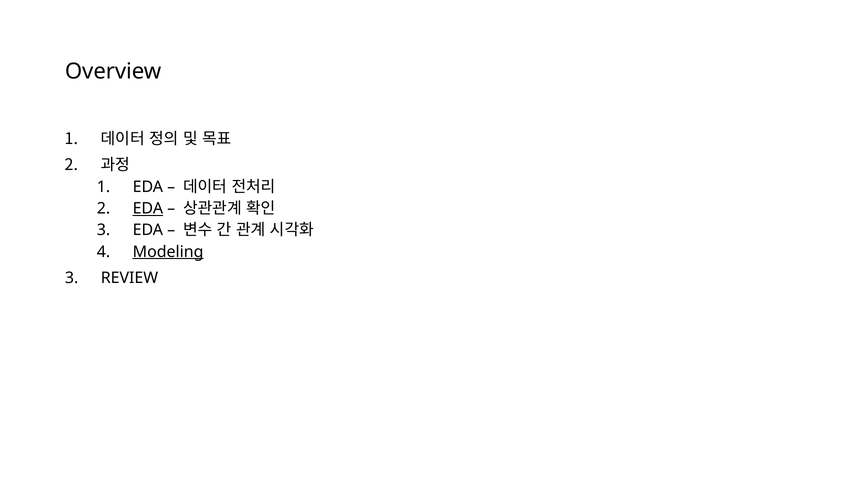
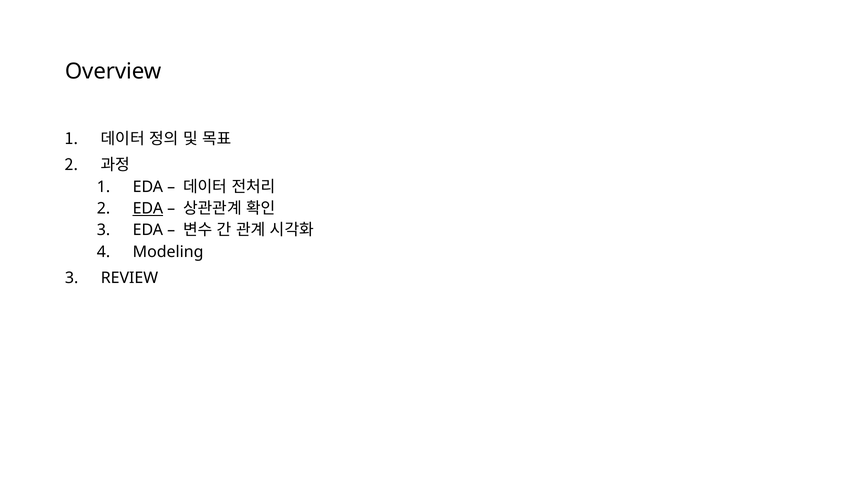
Modeling underline: present -> none
